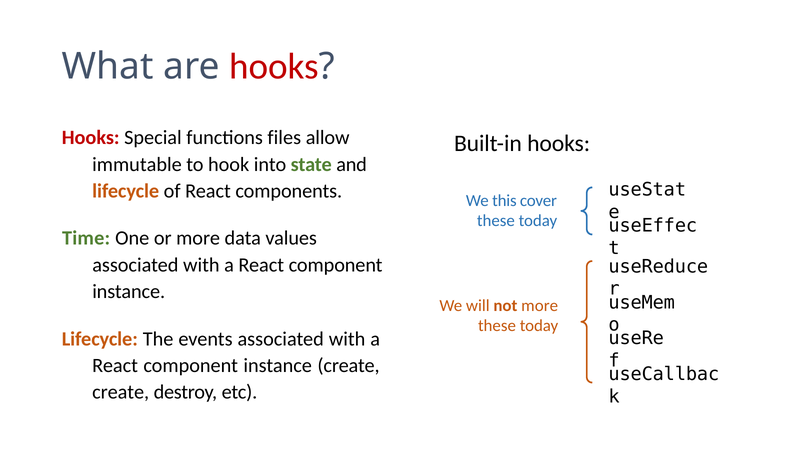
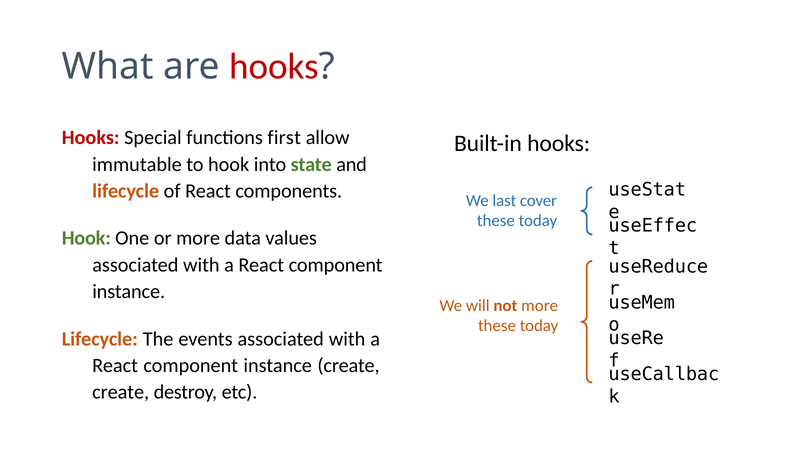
files: files -> first
this: this -> last
Time at (86, 238): Time -> Hook
